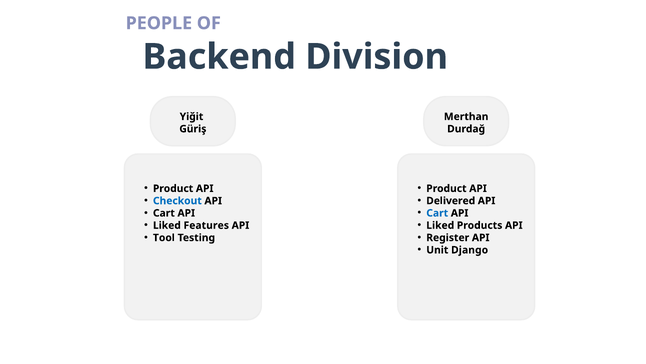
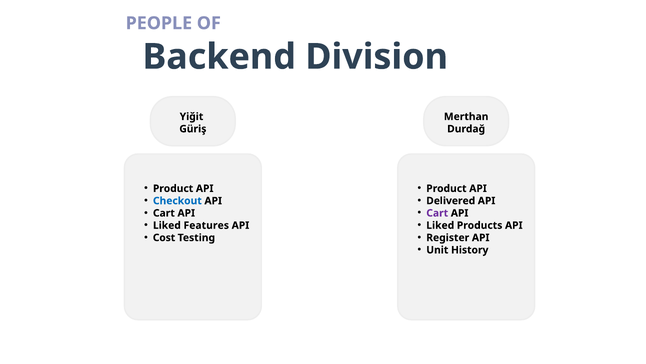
Cart at (437, 213) colour: blue -> purple
Tool: Tool -> Cost
Django: Django -> History
